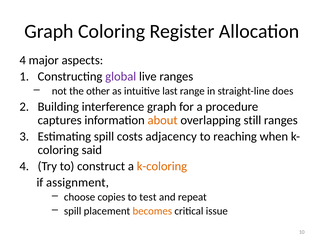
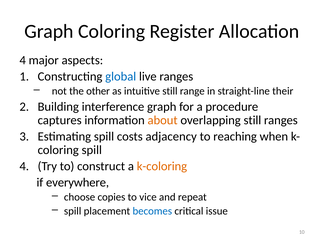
global colour: purple -> blue
intuitive last: last -> still
does: does -> their
coloring said: said -> spill
assignment: assignment -> everywhere
test: test -> vice
becomes colour: orange -> blue
